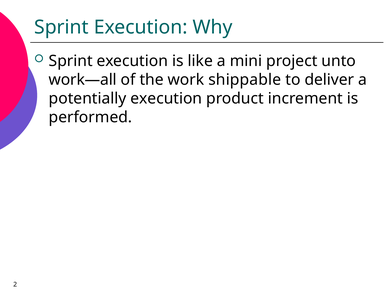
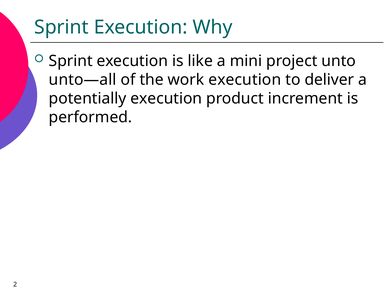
work—all: work—all -> unto—all
work shippable: shippable -> execution
